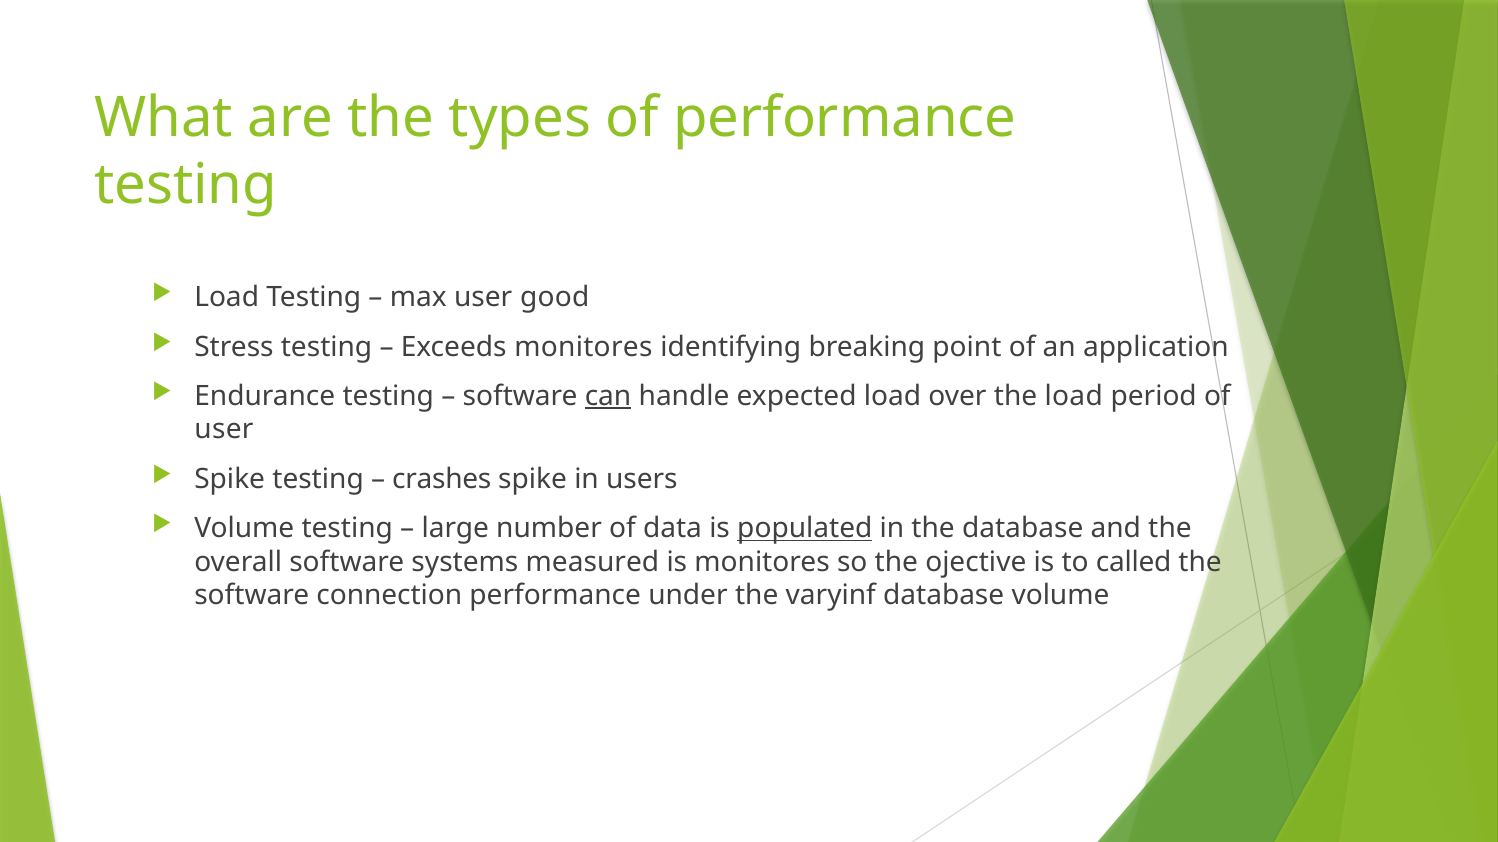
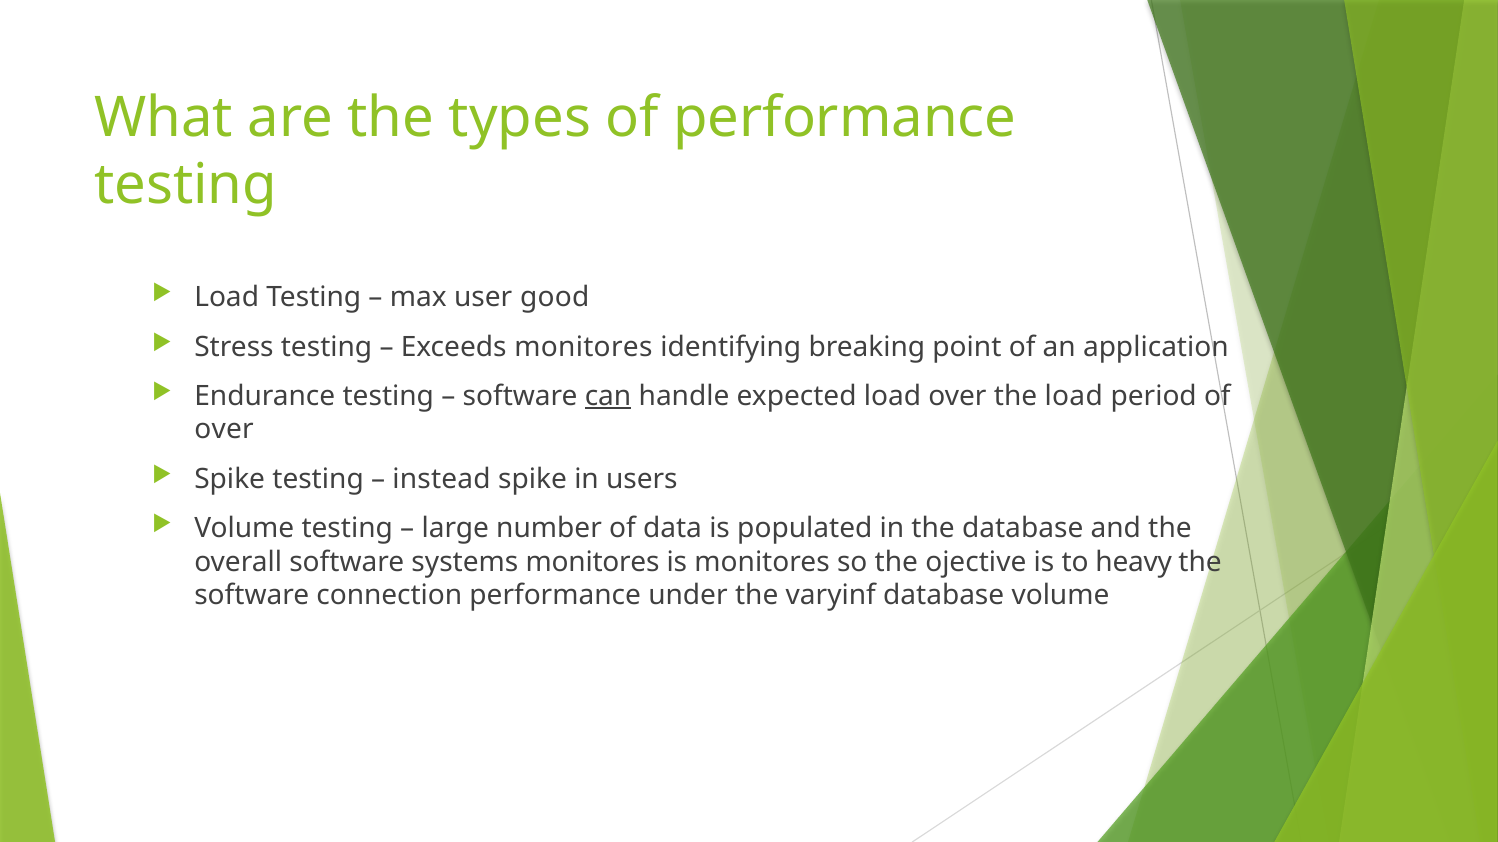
user at (224, 430): user -> over
crashes: crashes -> instead
populated underline: present -> none
systems measured: measured -> monitores
called: called -> heavy
